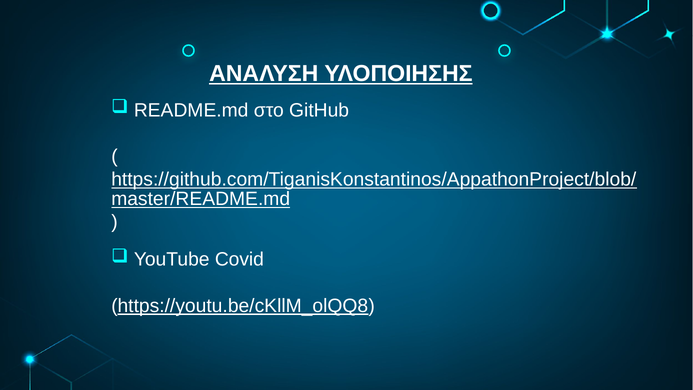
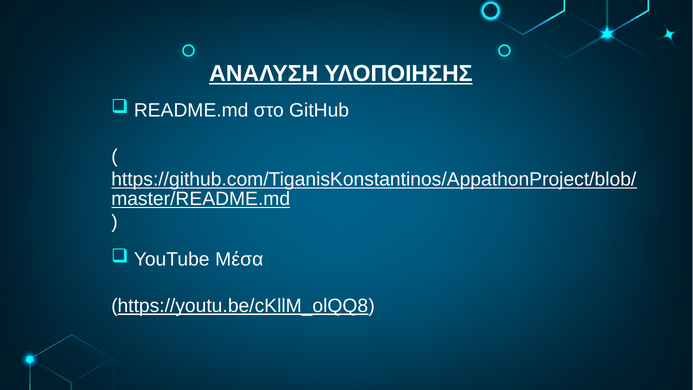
Covid: Covid -> Μέσα
